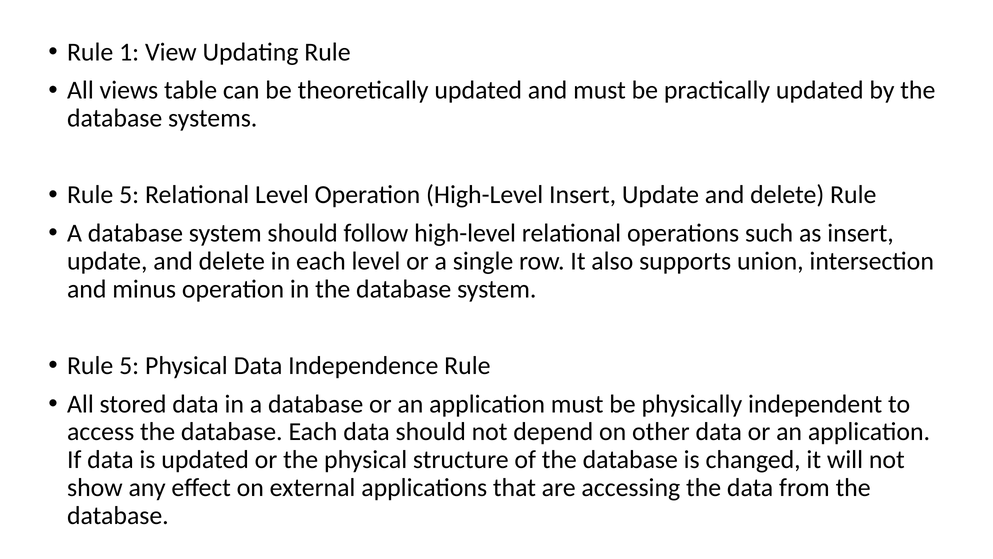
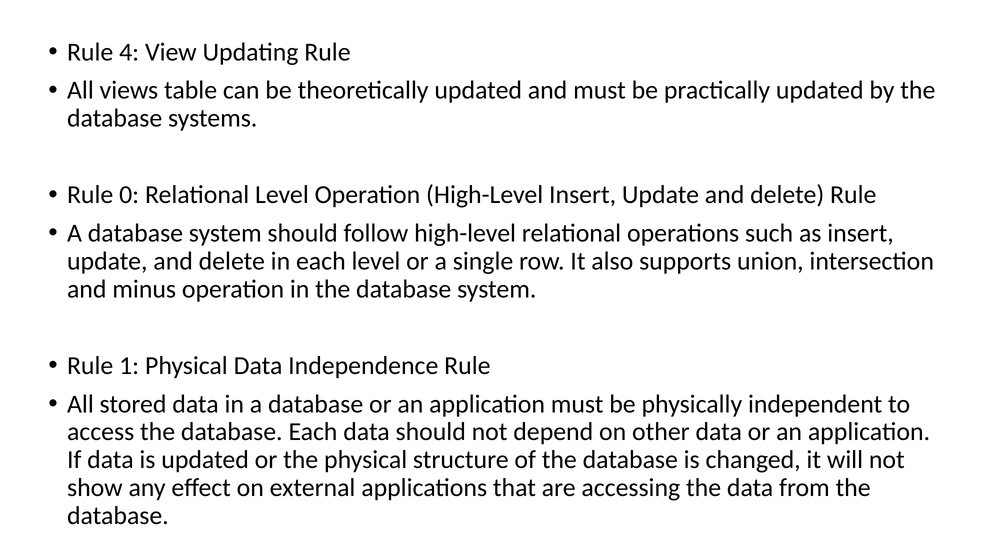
1: 1 -> 4
5 at (129, 195): 5 -> 0
5 at (129, 365): 5 -> 1
